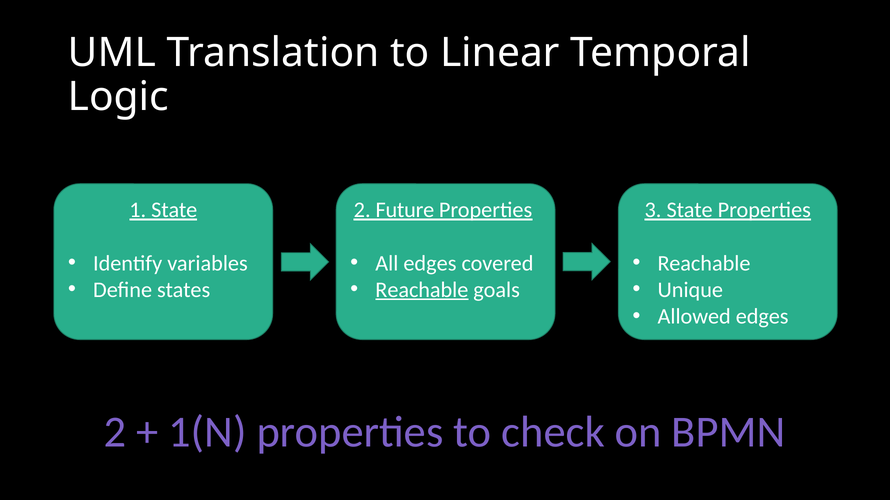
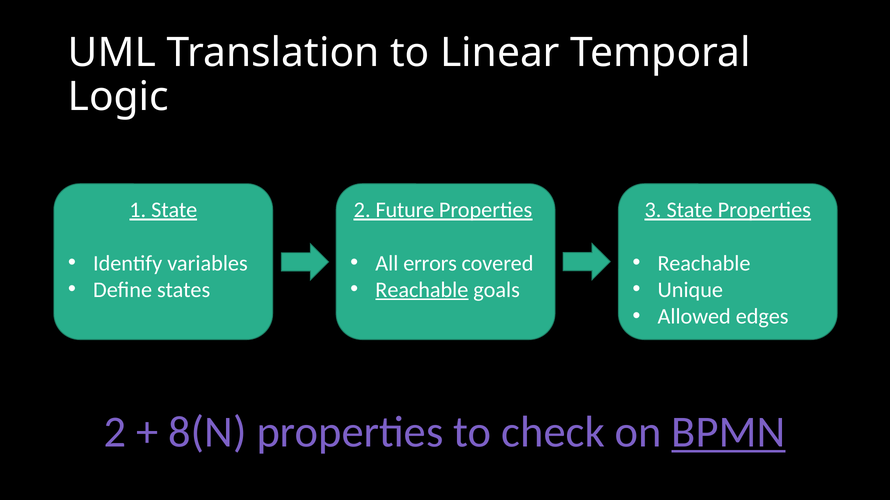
All edges: edges -> errors
1(N: 1(N -> 8(N
BPMN underline: none -> present
